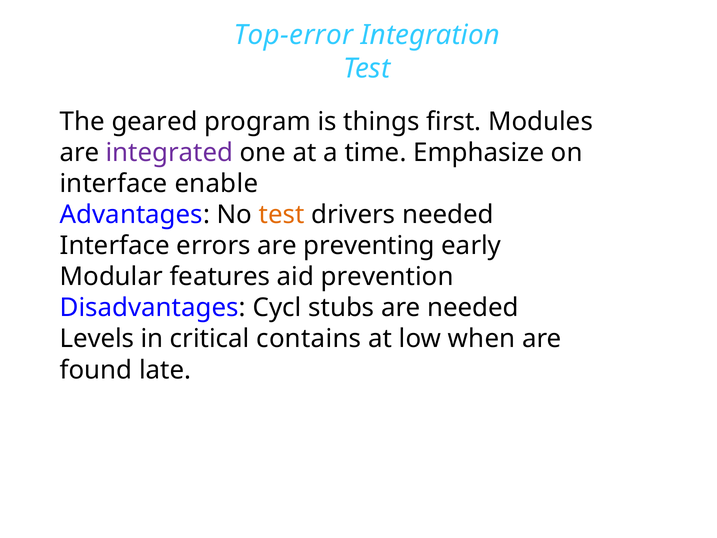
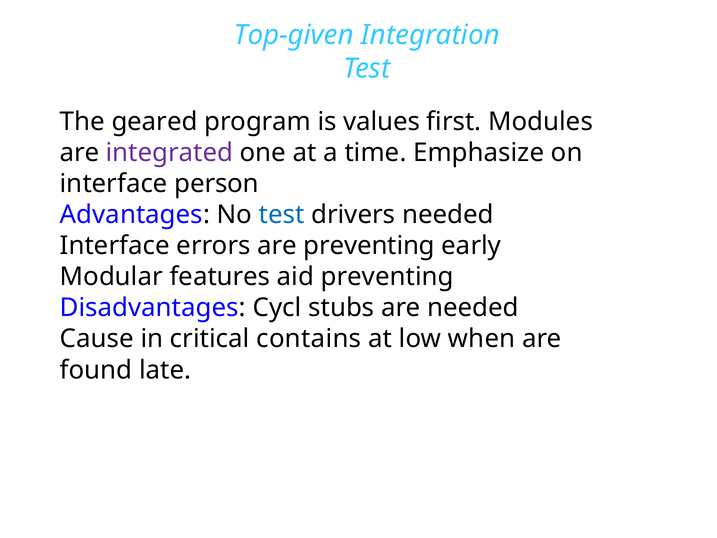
Top-error: Top-error -> Top-given
things: things -> values
enable: enable -> person
test at (282, 215) colour: orange -> blue
aid prevention: prevention -> preventing
Levels: Levels -> Cause
